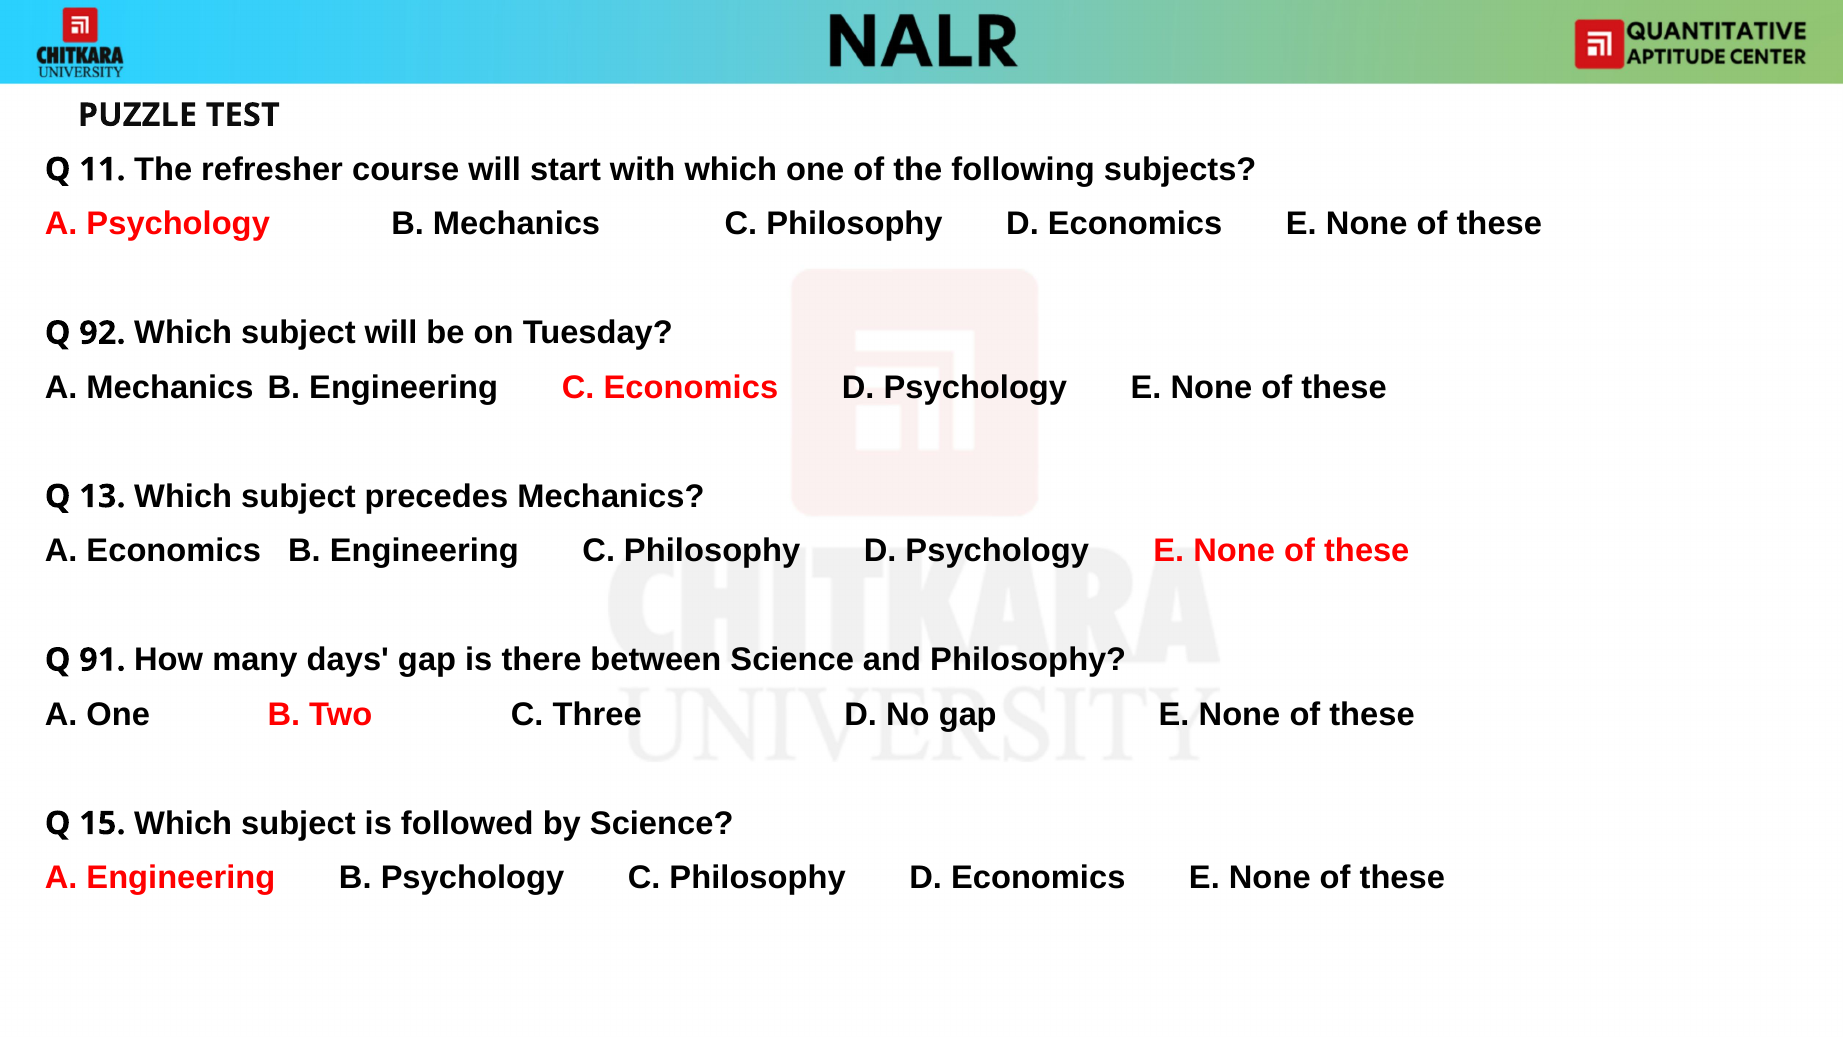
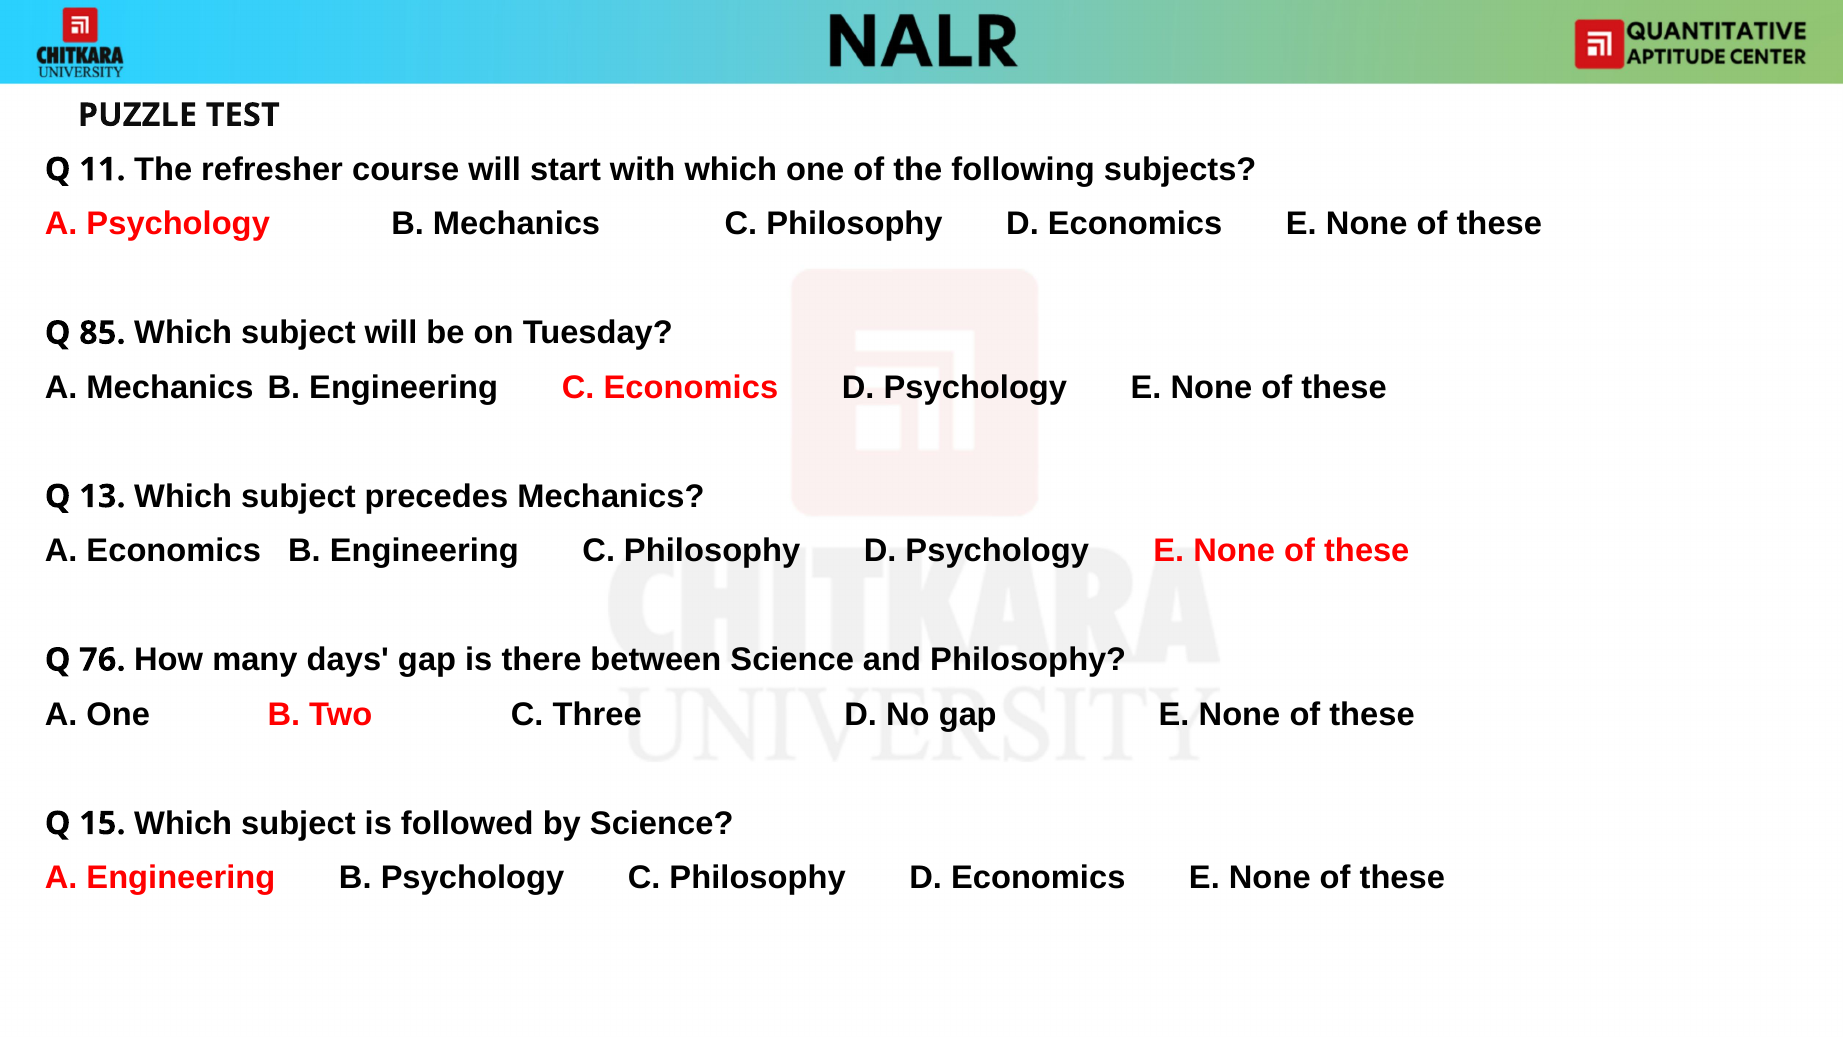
92: 92 -> 85
91: 91 -> 76
